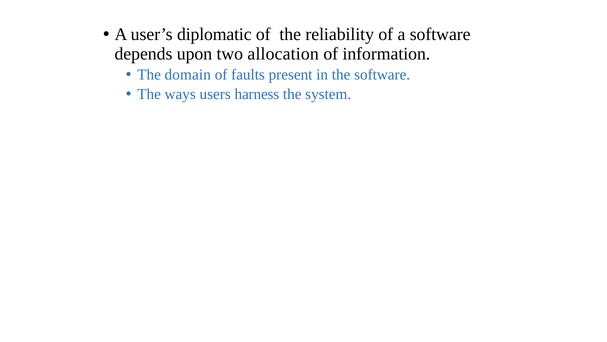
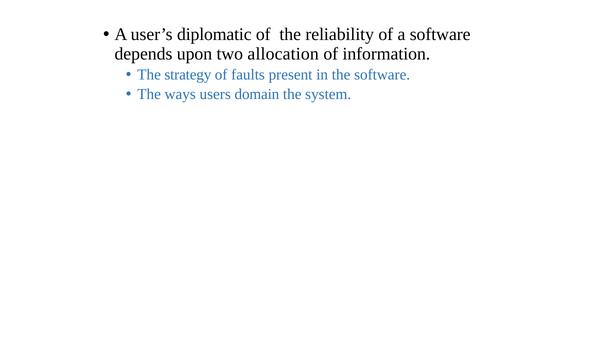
domain: domain -> strategy
harness: harness -> domain
